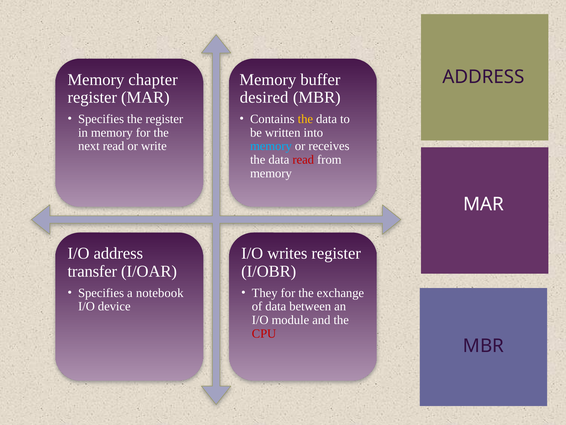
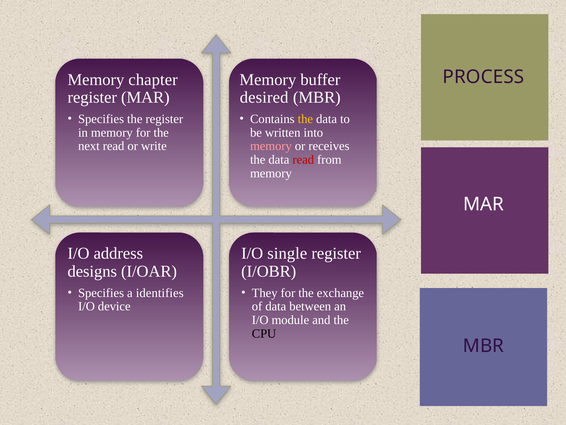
ADDRESS at (484, 77): ADDRESS -> PROCESS
memory at (271, 146) colour: light blue -> pink
writes: writes -> single
transfer: transfer -> designs
notebook: notebook -> identifies
CPU colour: red -> black
